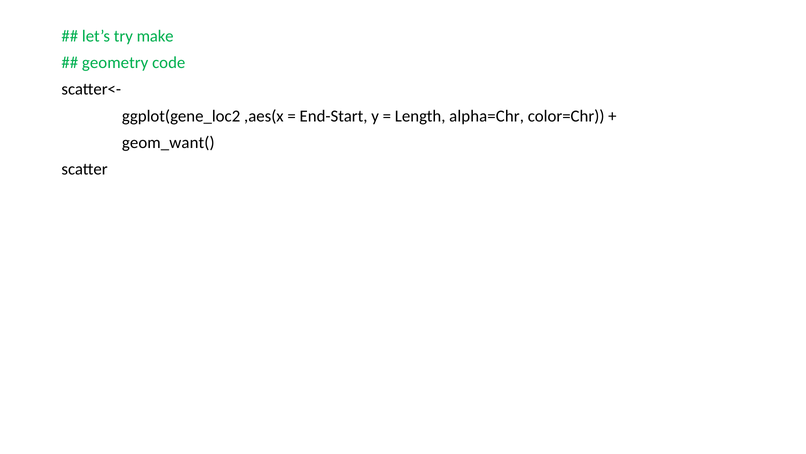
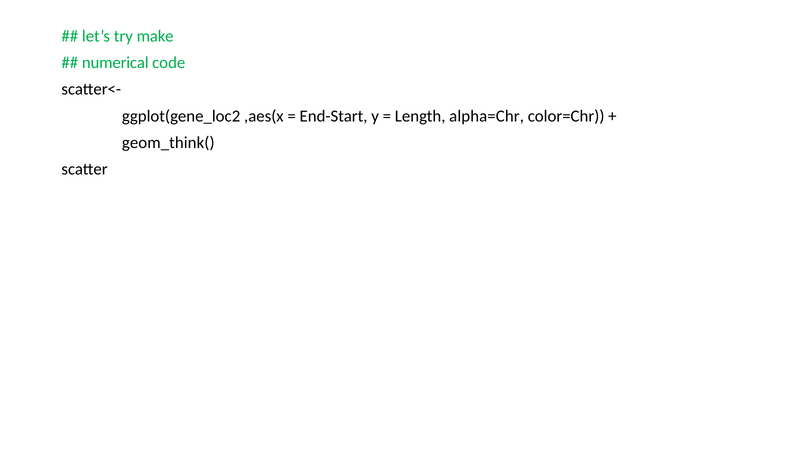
geometry: geometry -> numerical
geom_want(: geom_want( -> geom_think(
